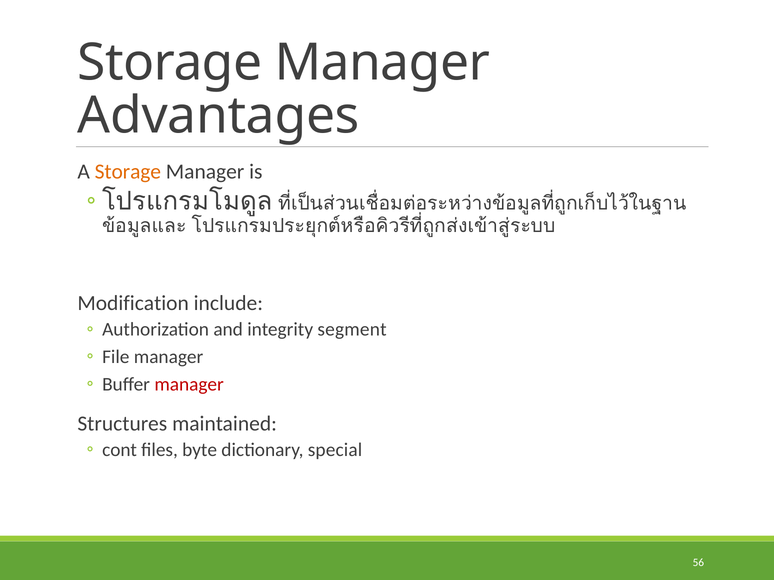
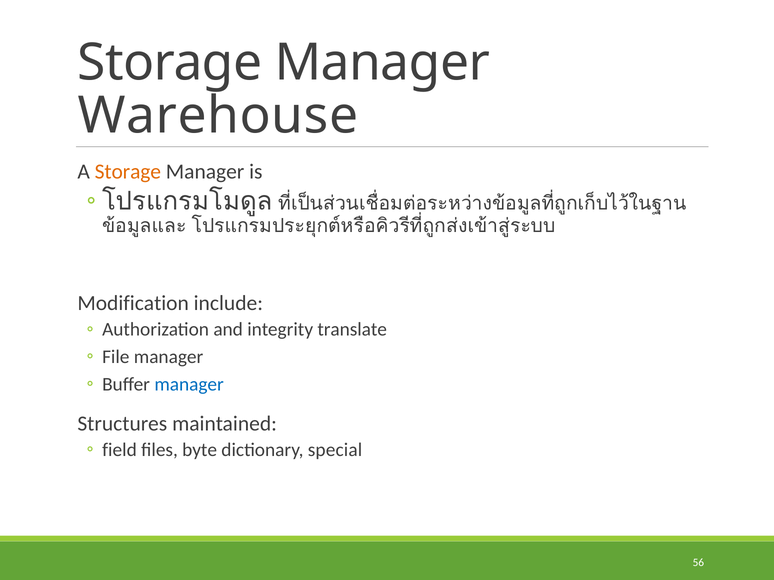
Advantages: Advantages -> Warehouse
segment: segment -> translate
manager at (189, 385) colour: red -> blue
cont: cont -> field
